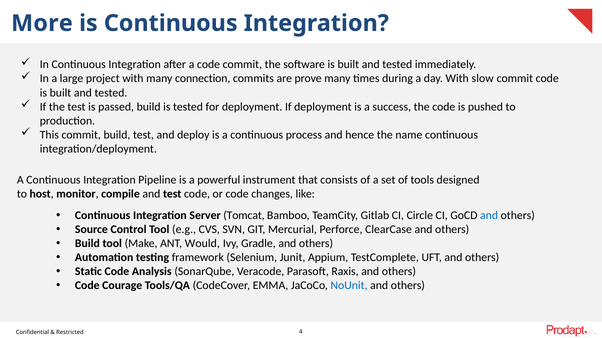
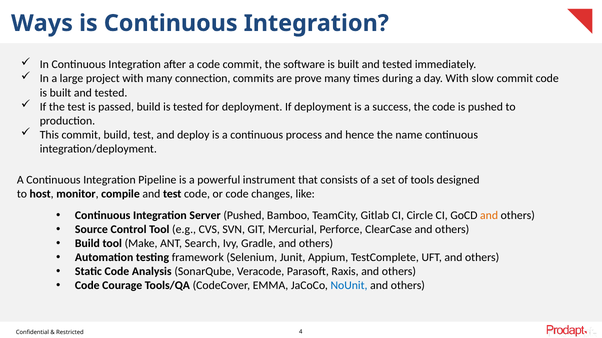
More: More -> Ways
Server Tomcat: Tomcat -> Pushed
and at (489, 216) colour: blue -> orange
Would: Would -> Search
